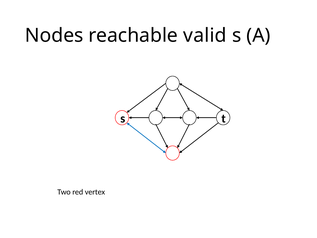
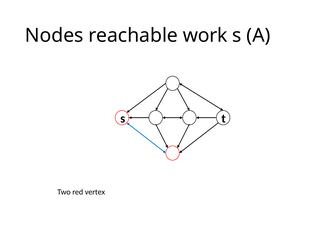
valid: valid -> work
